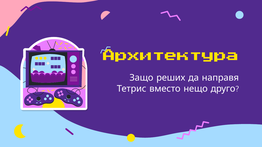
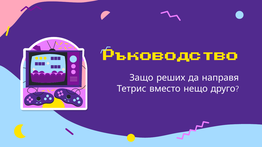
Архитектура: Архитектура -> Ръководство
